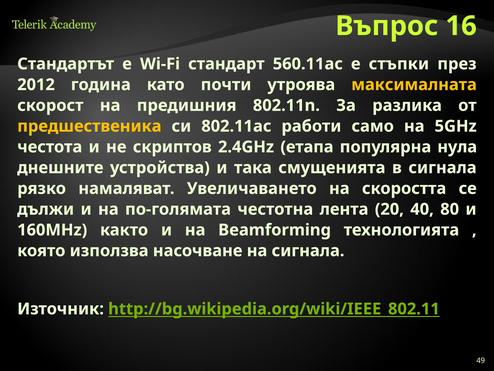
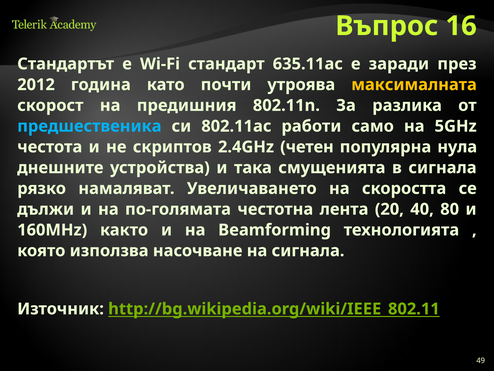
560.11ac: 560.11ac -> 635.11ac
стъпки: стъпки -> заради
предшественика colour: yellow -> light blue
етапа: етапа -> четен
